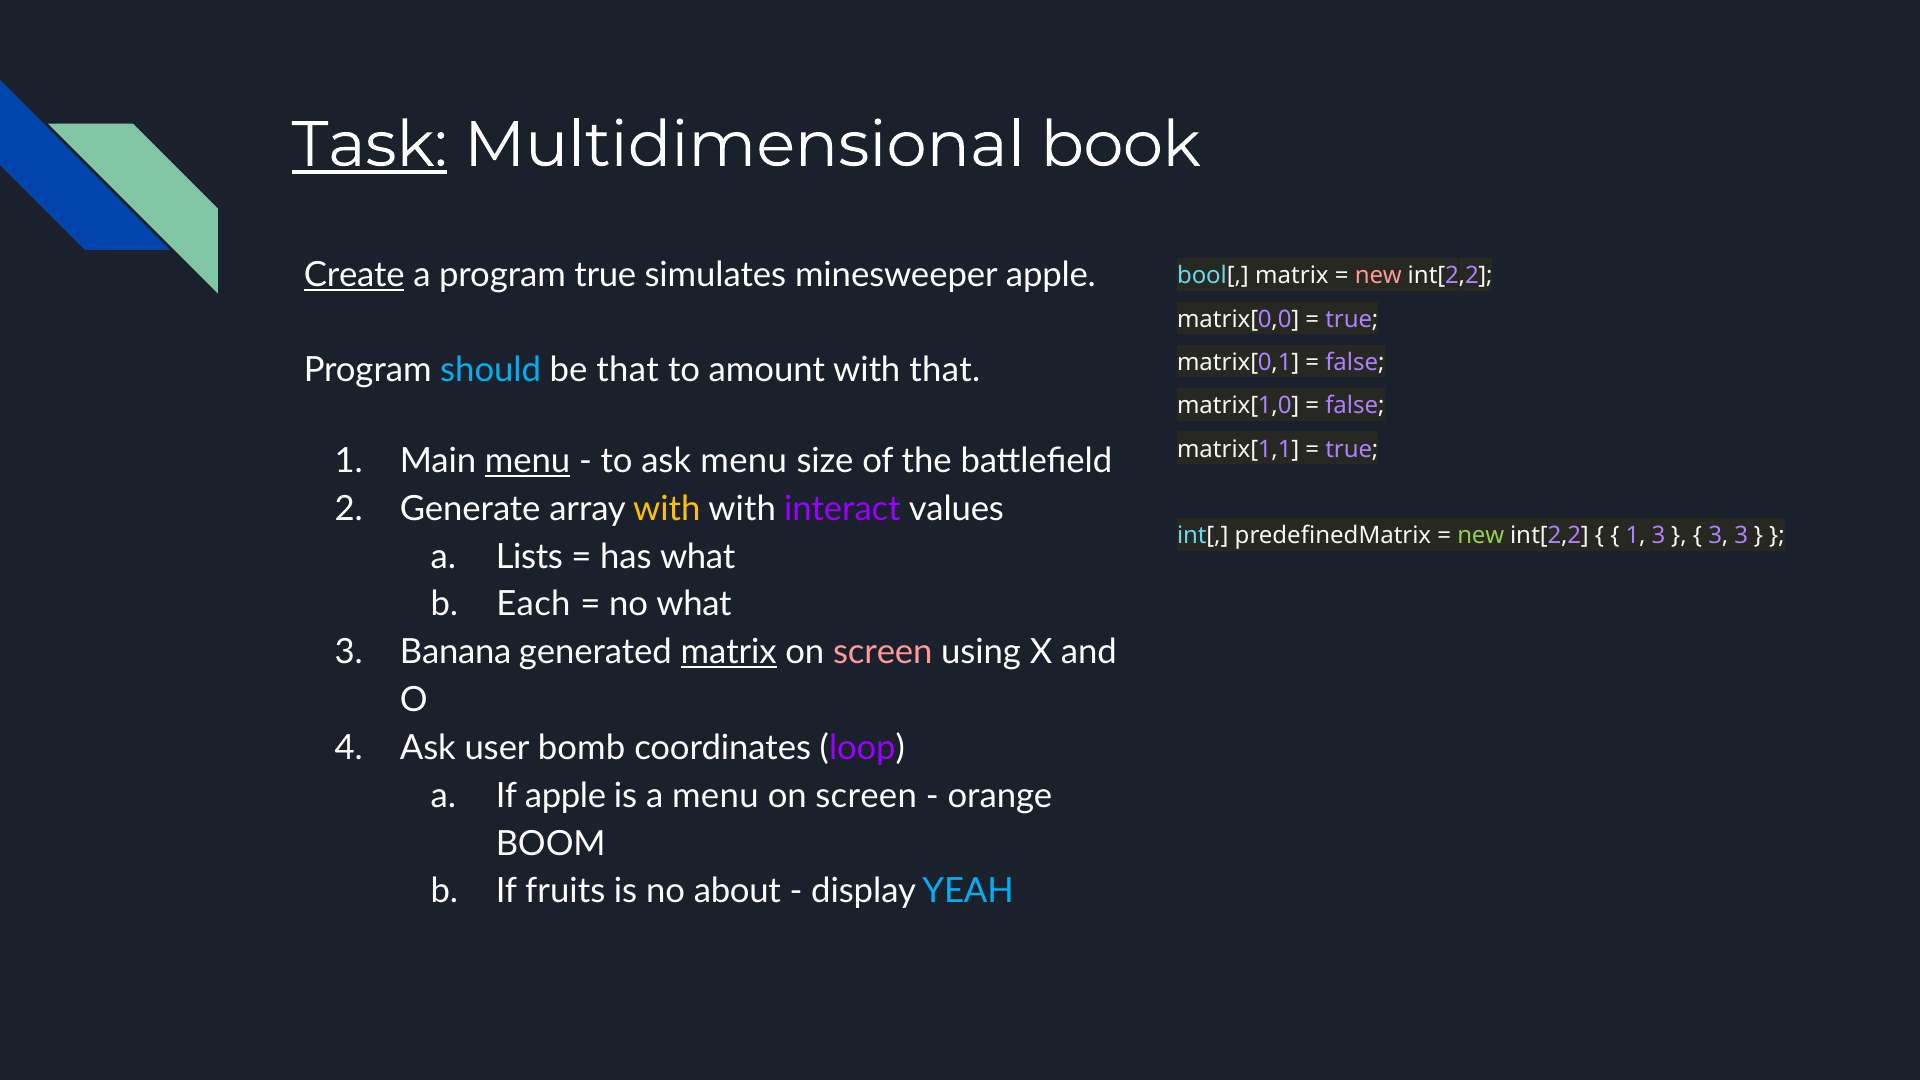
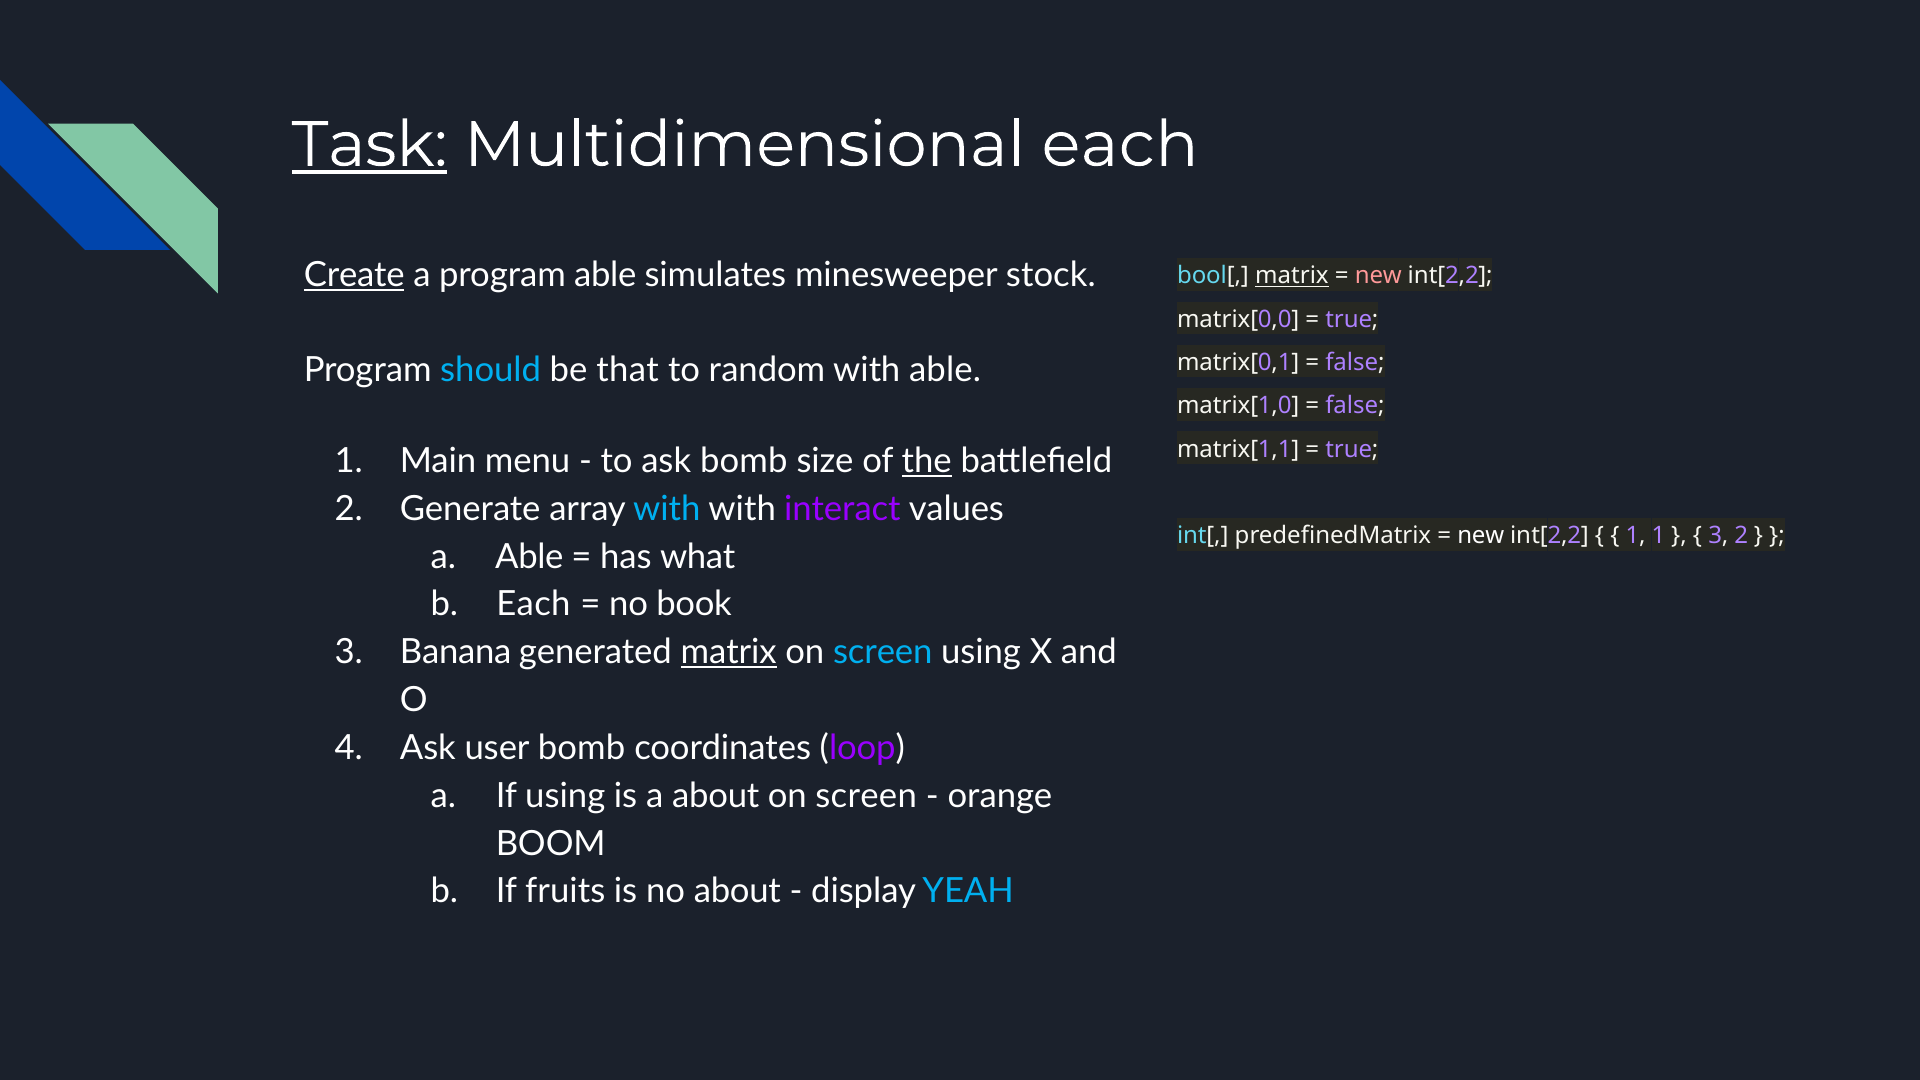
Multidimensional book: book -> each
program true: true -> able
minesweeper apple: apple -> stock
matrix at (1292, 276) underline: none -> present
amount: amount -> random
with that: that -> able
menu at (528, 461) underline: present -> none
ask menu: menu -> bomb
the underline: none -> present
with at (667, 509) colour: yellow -> light blue
new at (1481, 536) colour: light green -> white
1 3: 3 -> 1
3 3: 3 -> 2
a Lists: Lists -> Able
no what: what -> book
screen at (883, 652) colour: pink -> light blue
If apple: apple -> using
a menu: menu -> about
